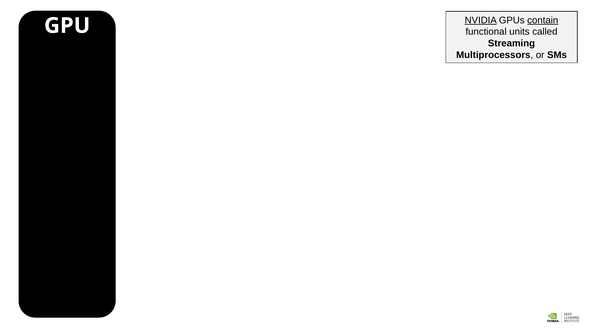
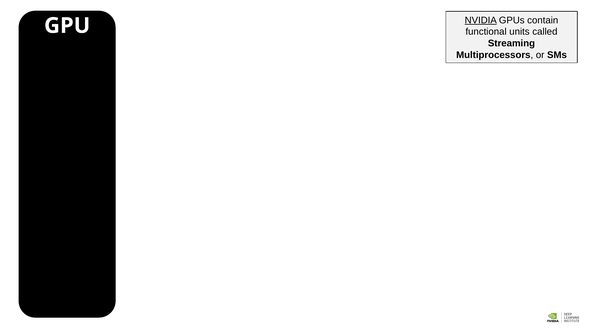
contain underline: present -> none
